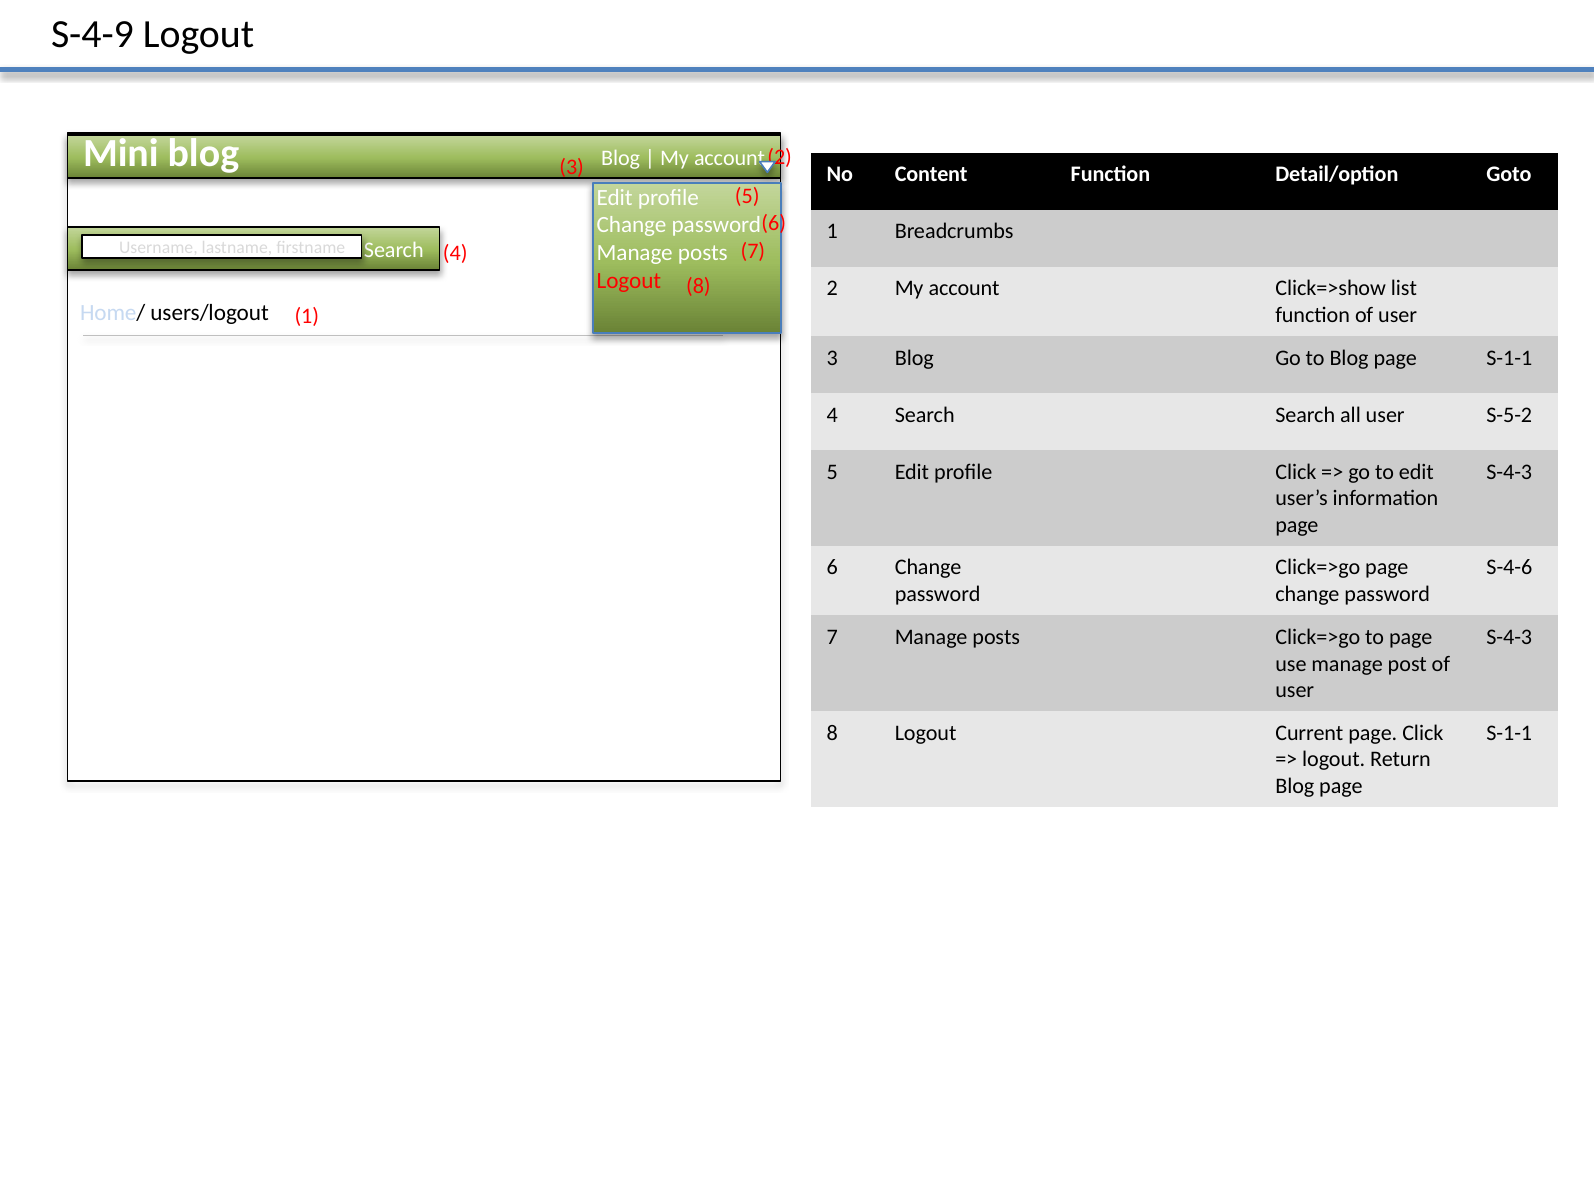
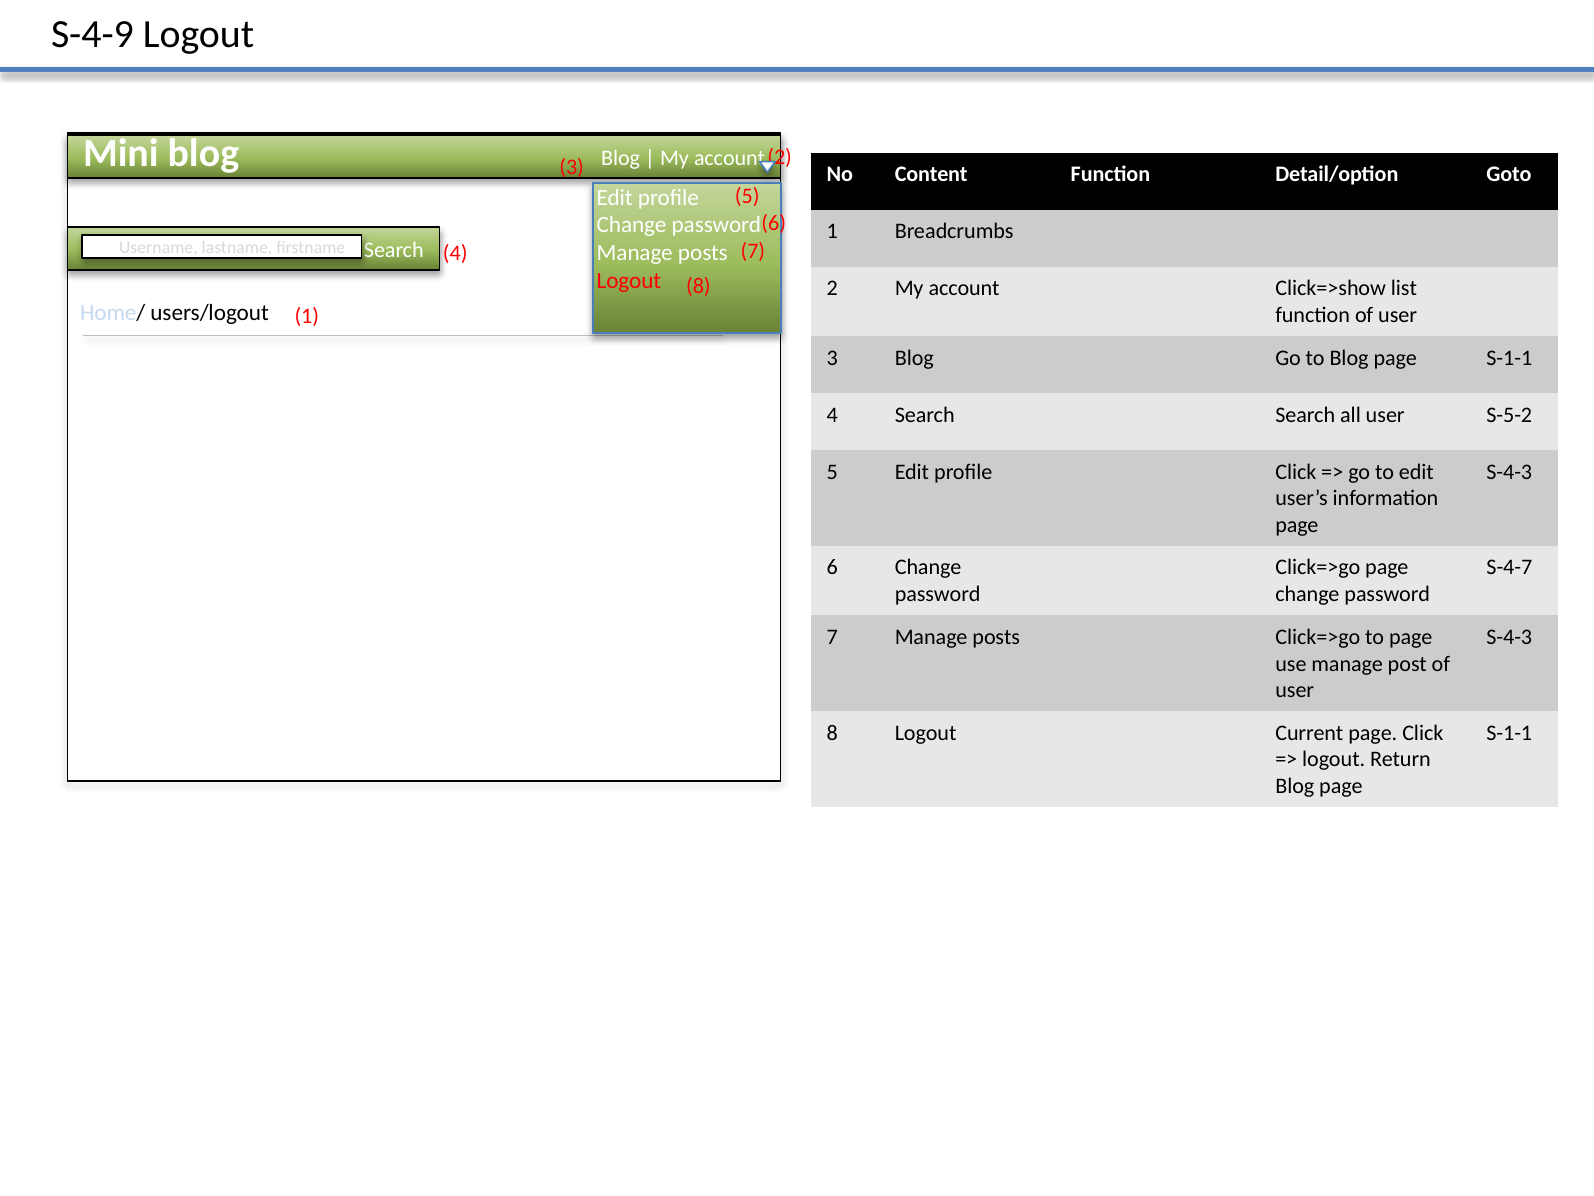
S-4-6: S-4-6 -> S-4-7
